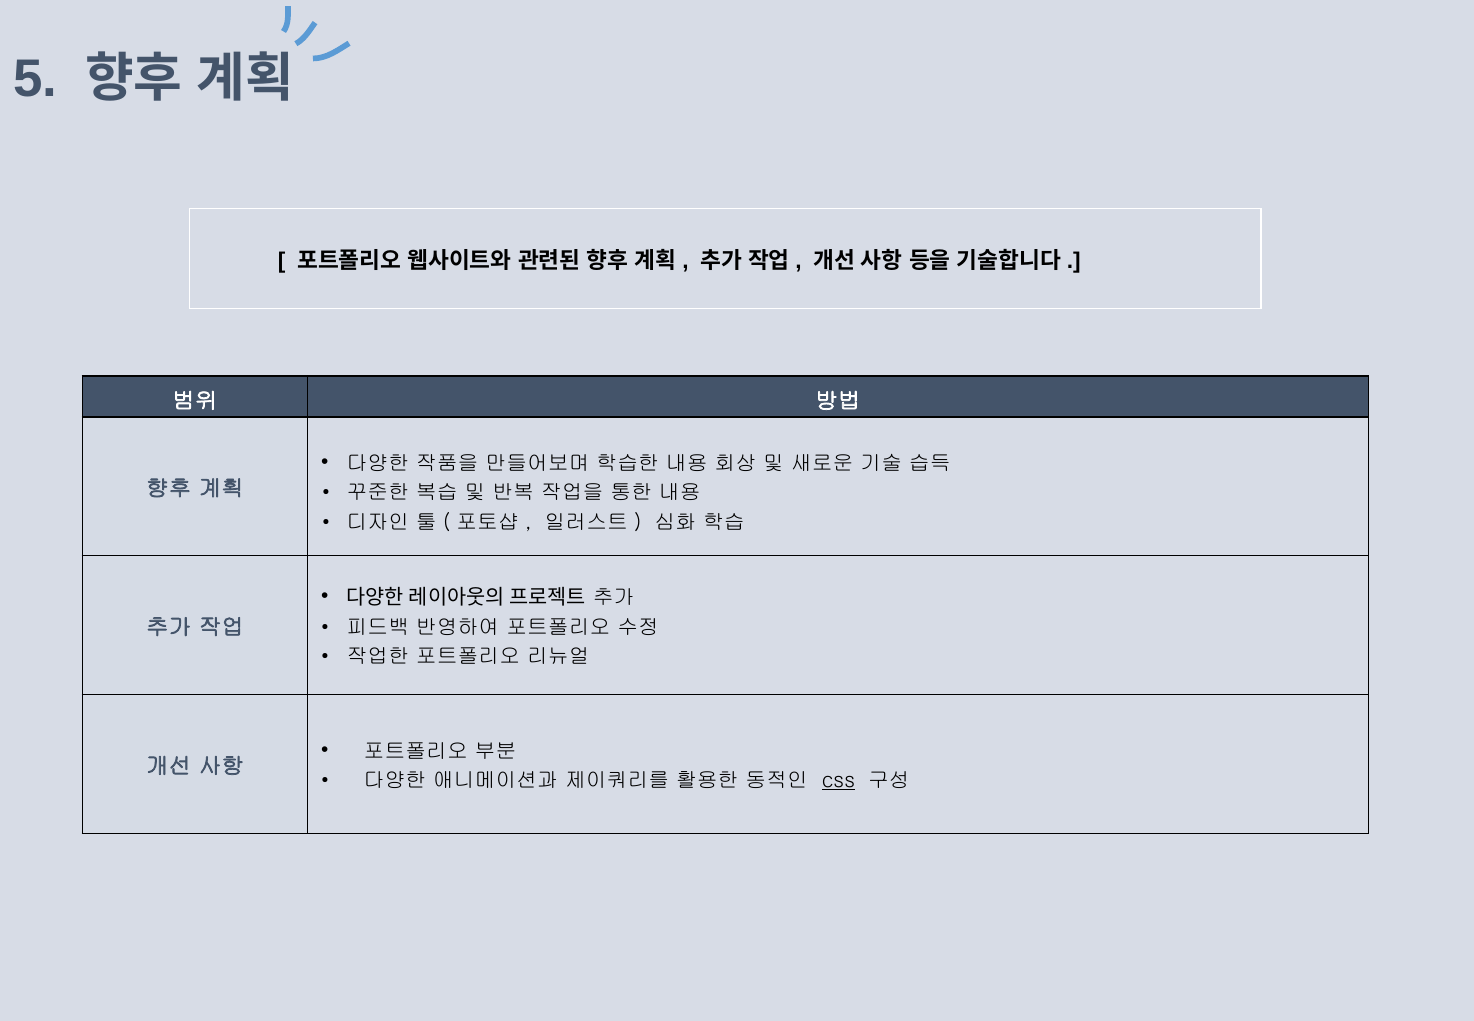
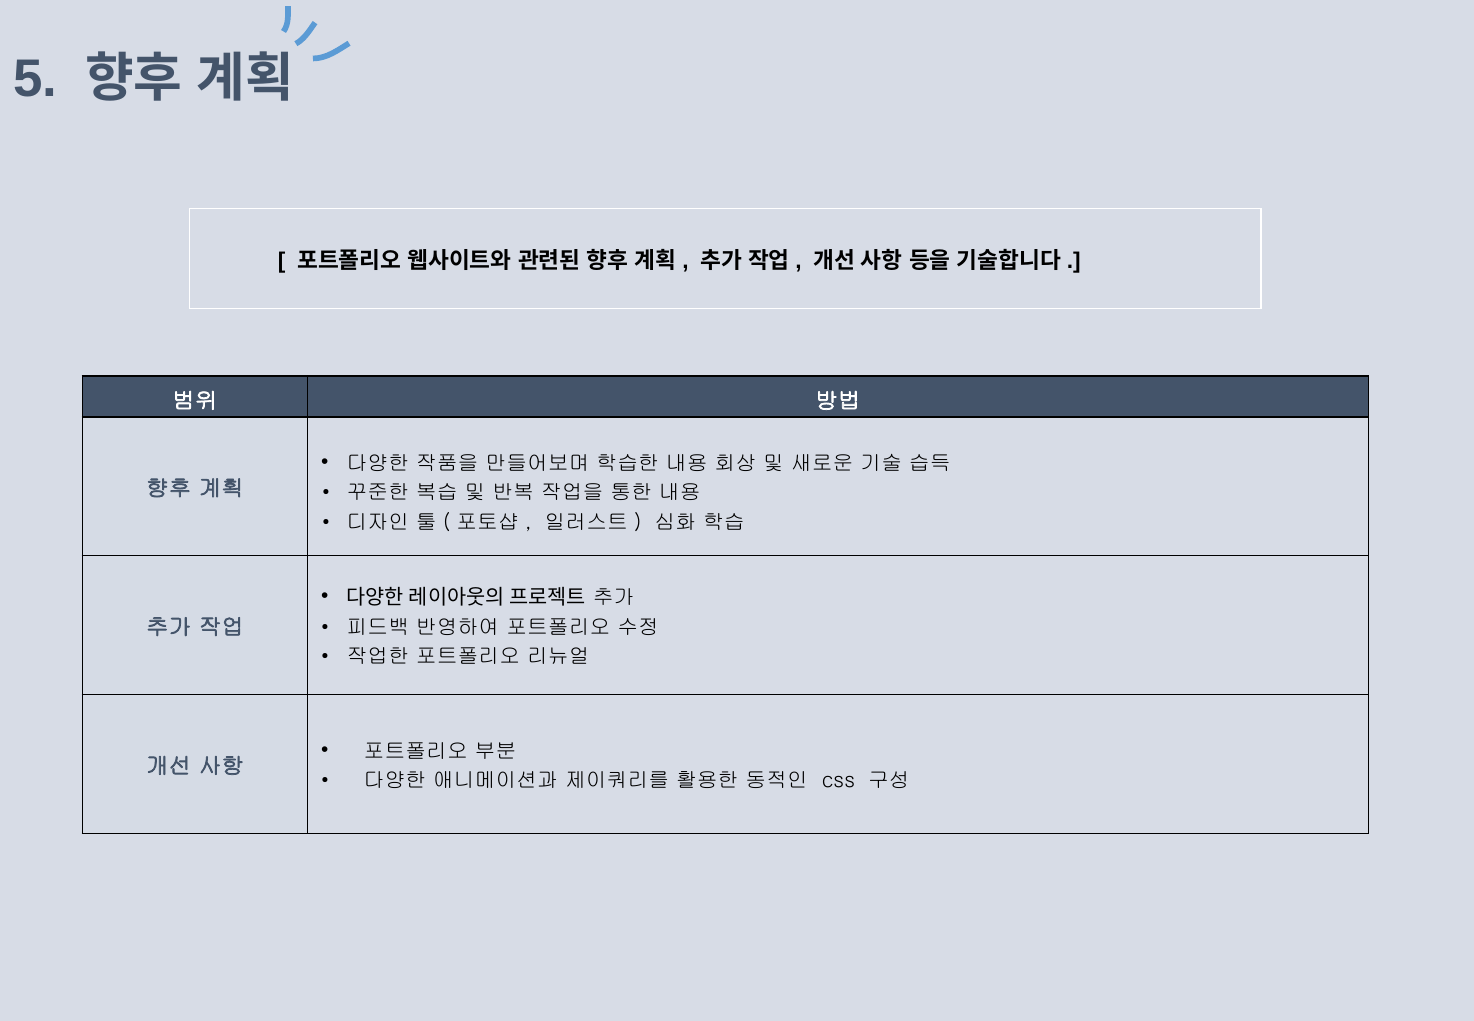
css underline: present -> none
